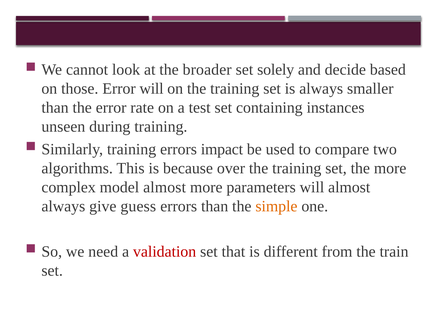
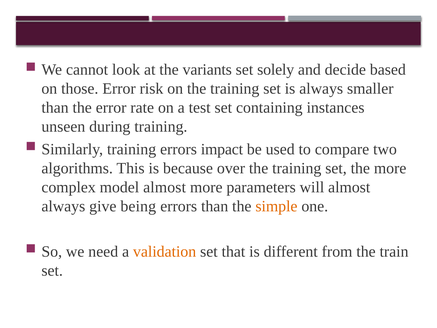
broader: broader -> variants
Error will: will -> risk
guess: guess -> being
validation colour: red -> orange
